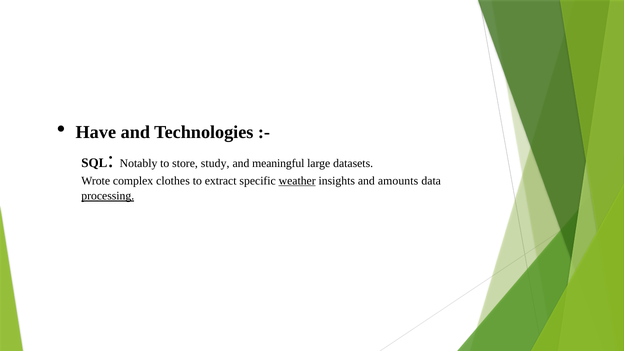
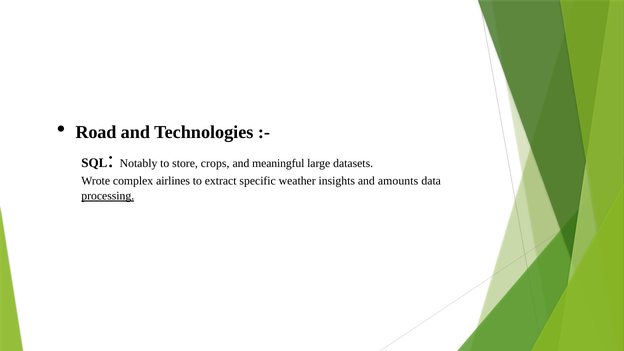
Have: Have -> Road
study: study -> crops
clothes: clothes -> airlines
weather underline: present -> none
